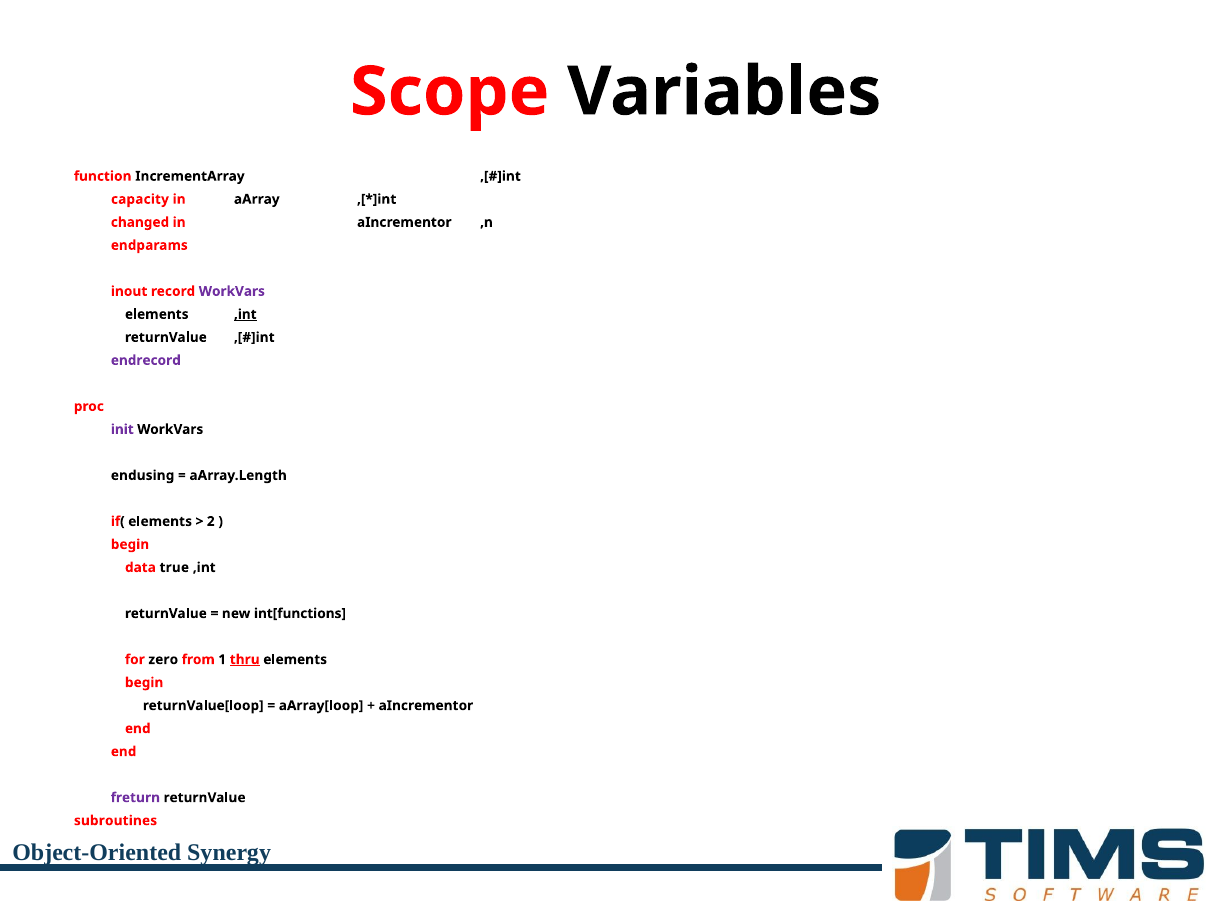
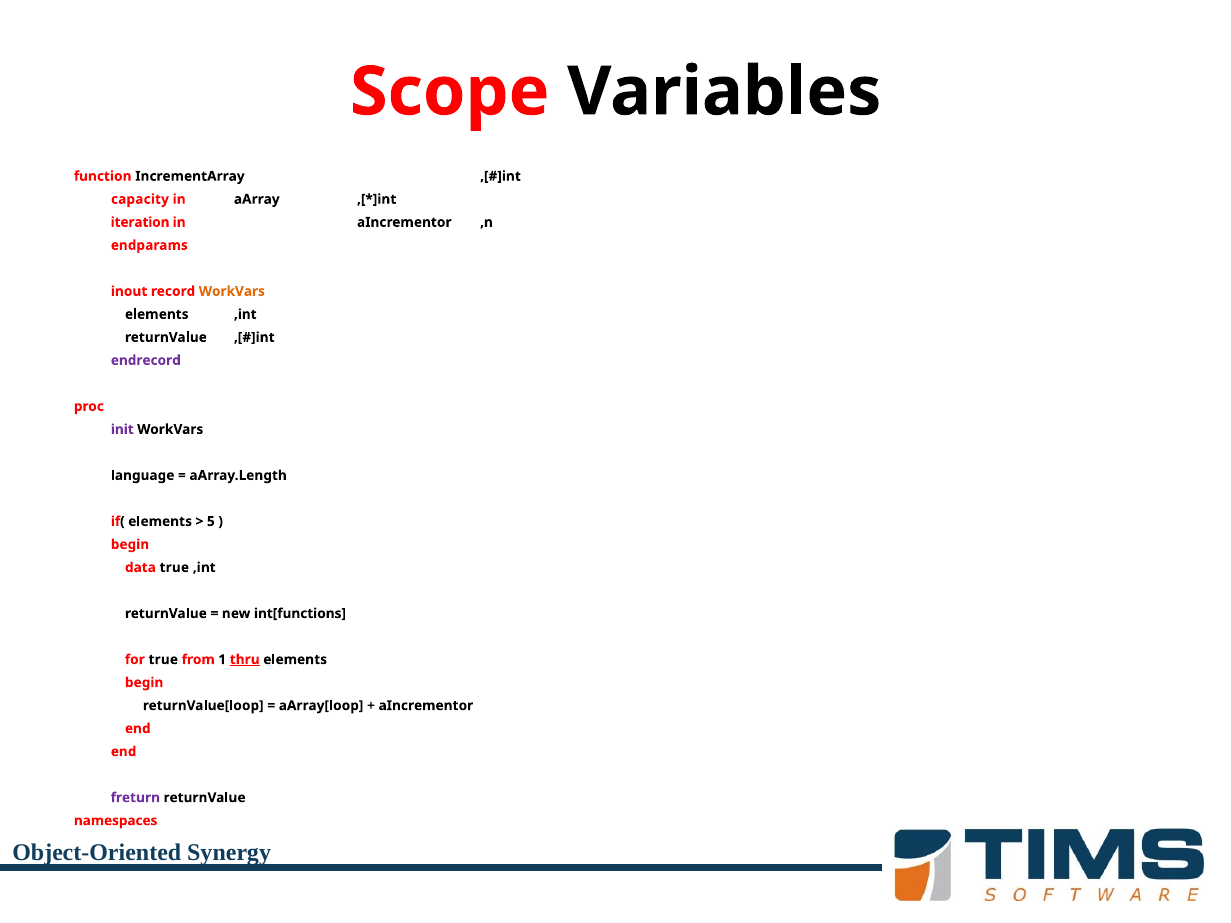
changed: changed -> iteration
WorkVars at (232, 291) colour: purple -> orange
,int at (245, 314) underline: present -> none
endusing: endusing -> language
2: 2 -> 5
for zero: zero -> true
subroutines: subroutines -> namespaces
